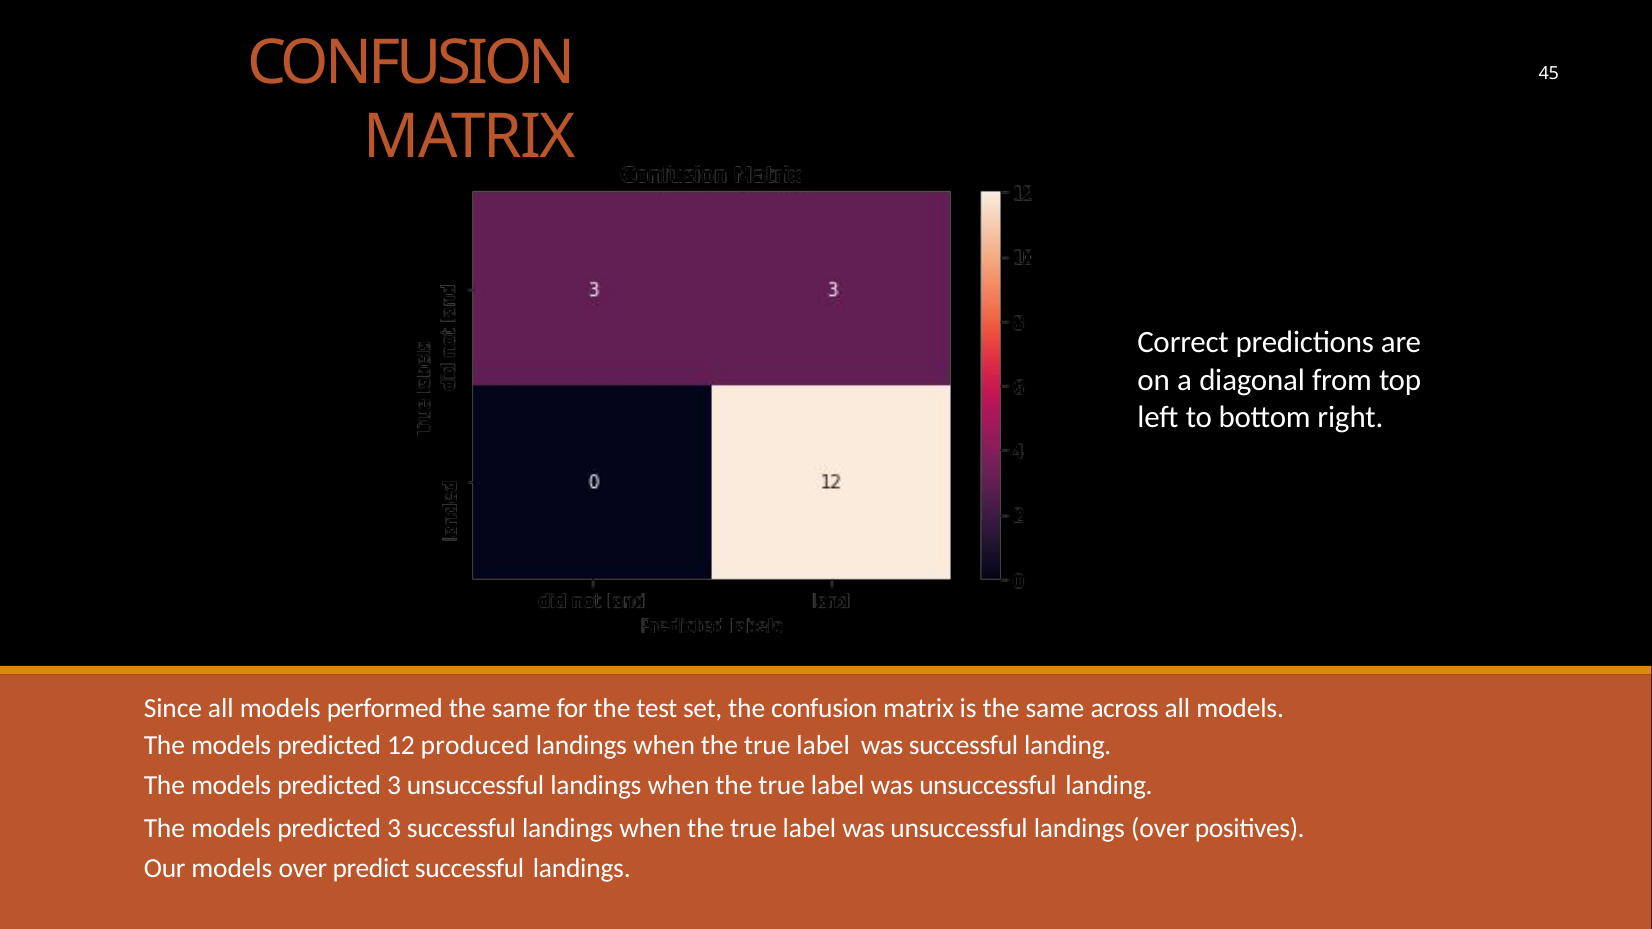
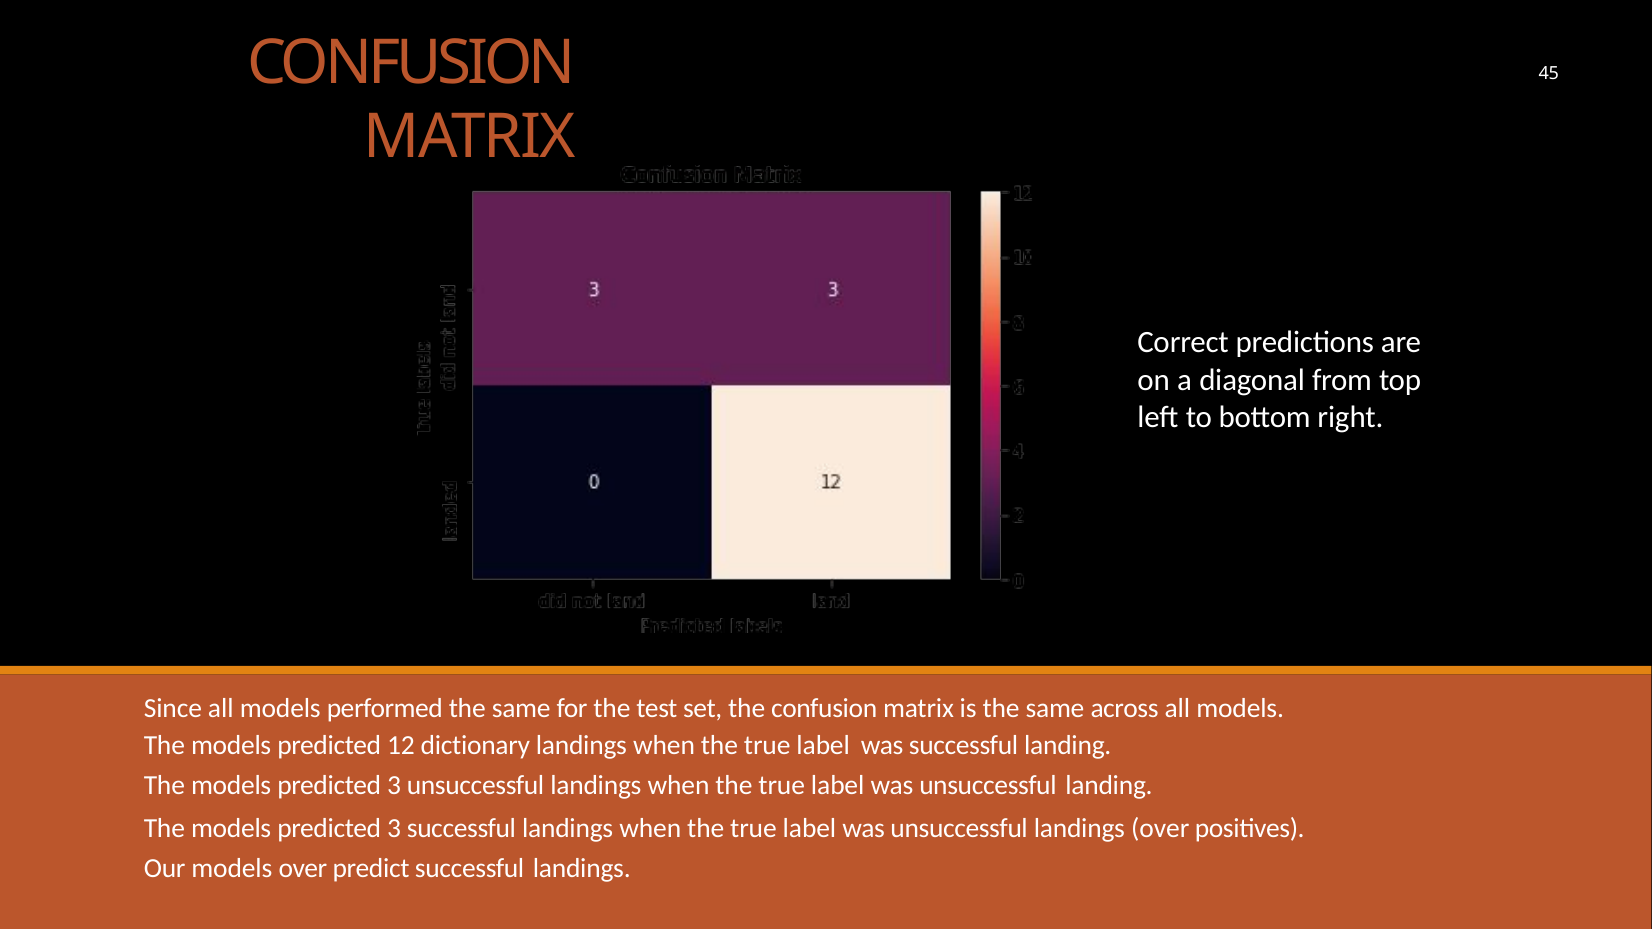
produced: produced -> dictionary
